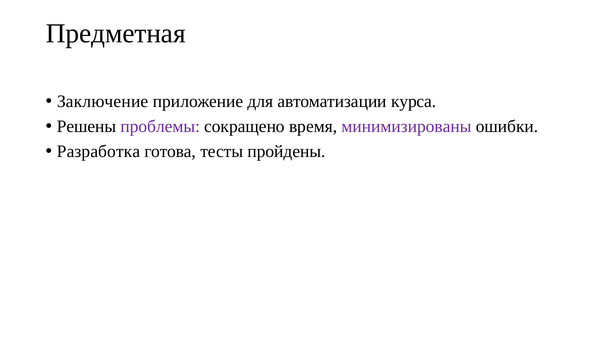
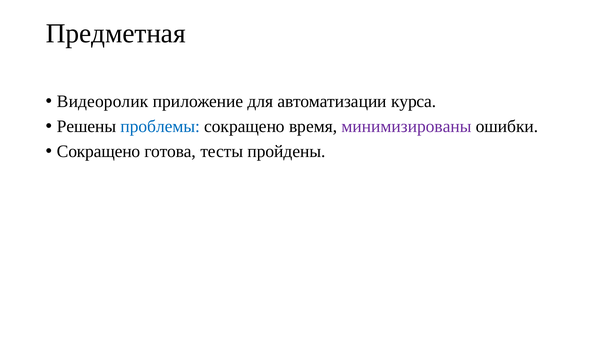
Заключение: Заключение -> Видеоролик
проблемы colour: purple -> blue
Разработка at (99, 152): Разработка -> Сокращено
